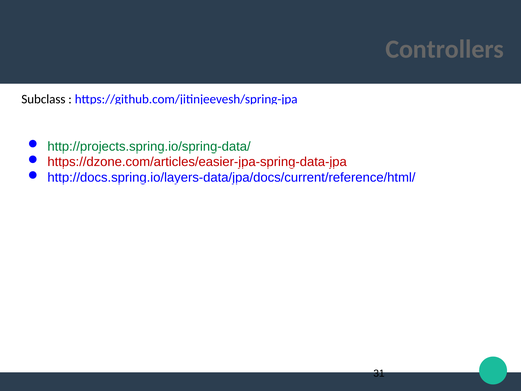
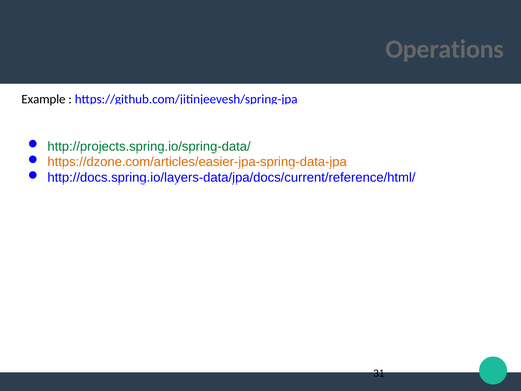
Controllers: Controllers -> Operations
Subclass: Subclass -> Example
https://dzone.com/articles/easier-jpa-spring-data-jpa colour: red -> orange
